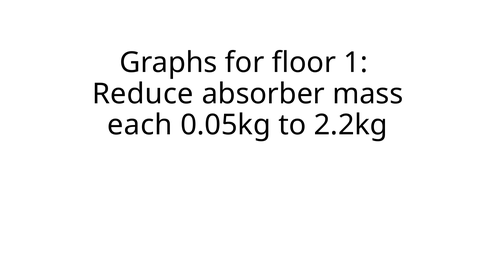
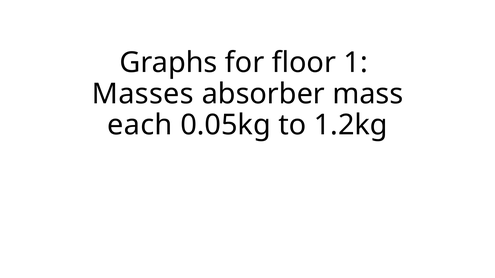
Reduce: Reduce -> Masses
2.2kg: 2.2kg -> 1.2kg
